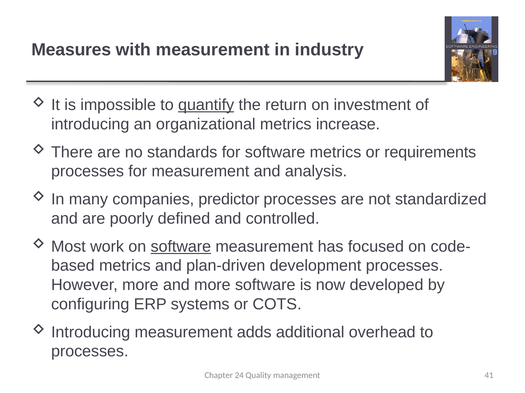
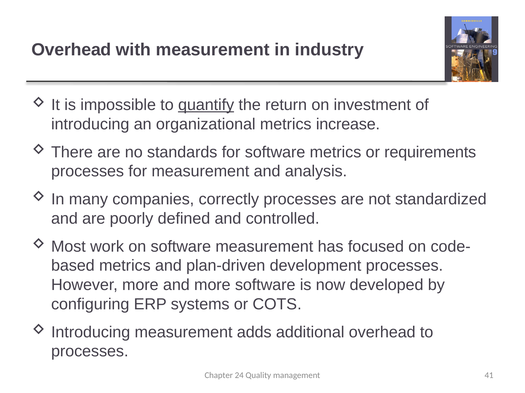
Measures at (71, 50): Measures -> Overhead
predictor: predictor -> correctly
software at (181, 247) underline: present -> none
